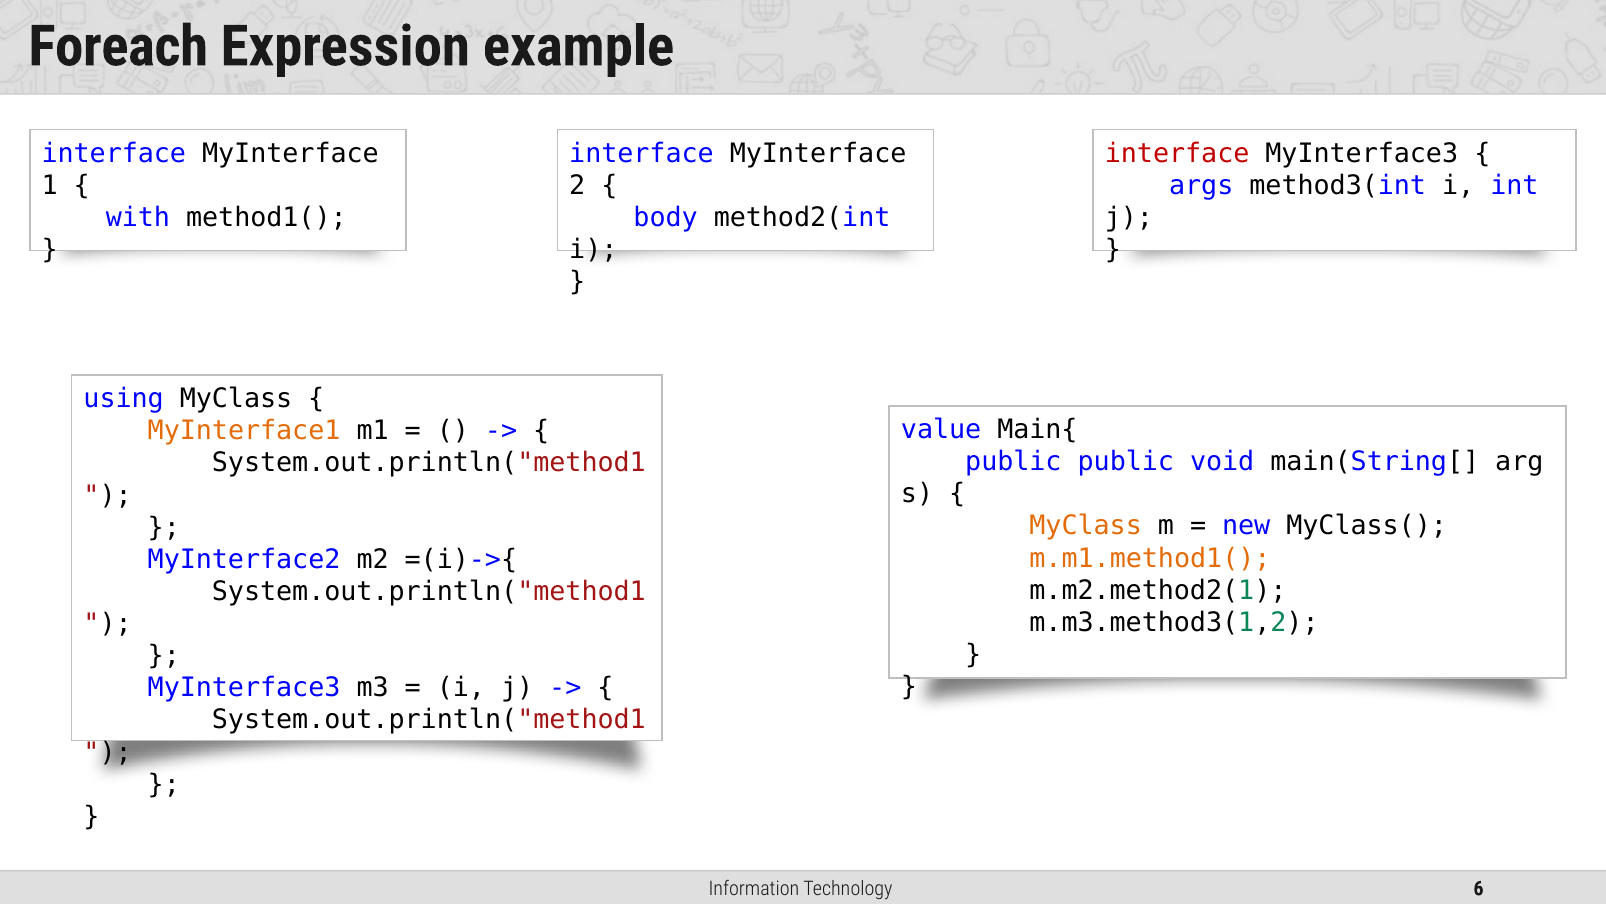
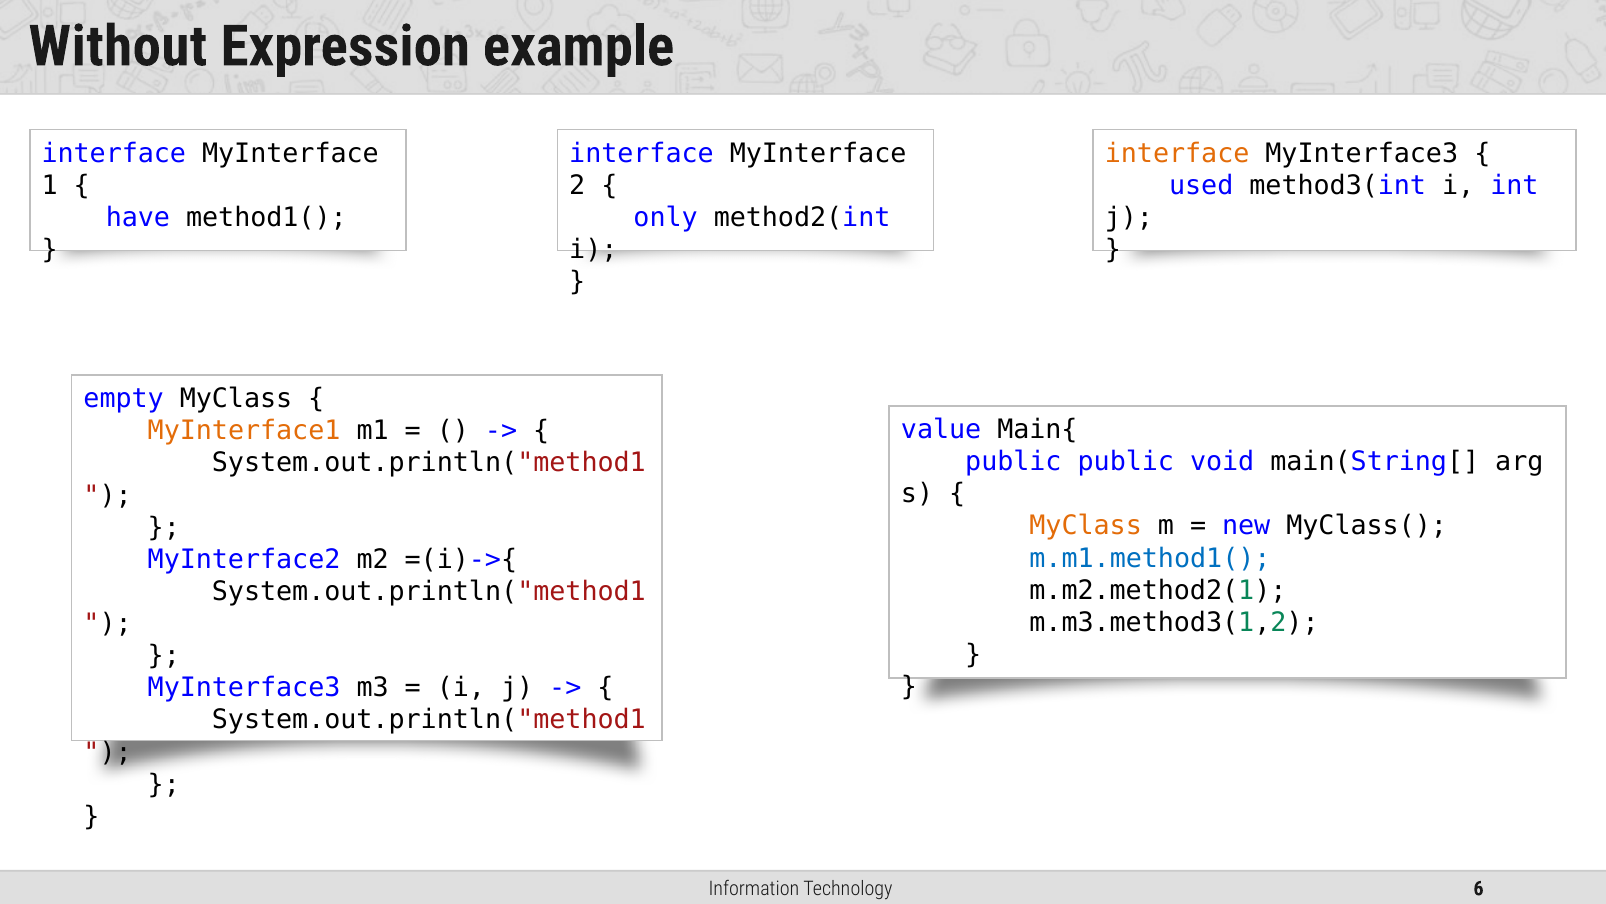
Foreach: Foreach -> Without
interface at (1177, 153) colour: red -> orange
args: args -> used
with: with -> have
body: body -> only
using: using -> empty
m.m1.method1( colour: orange -> blue
